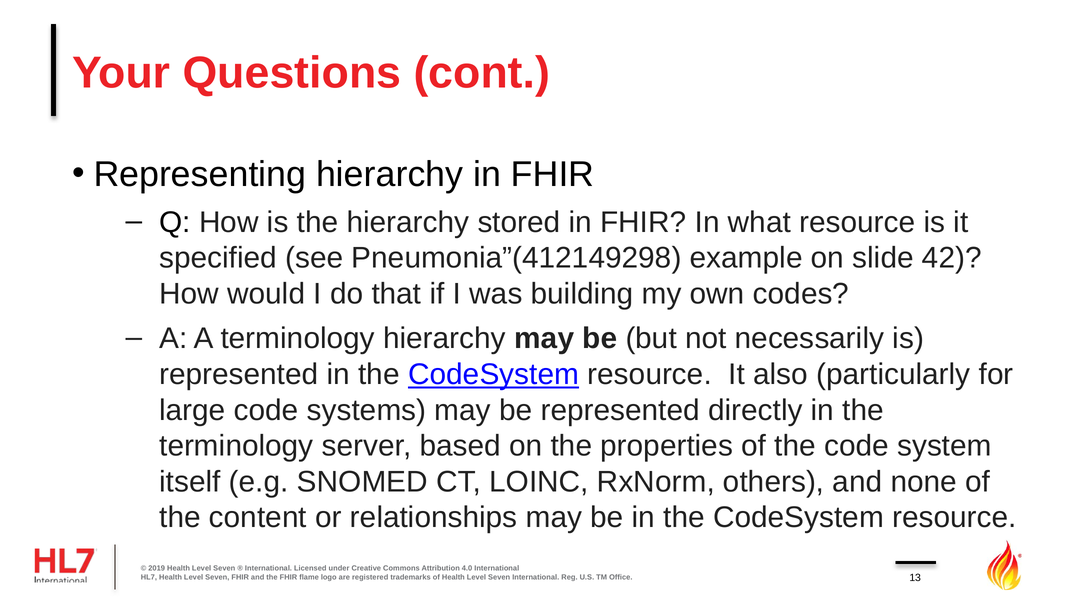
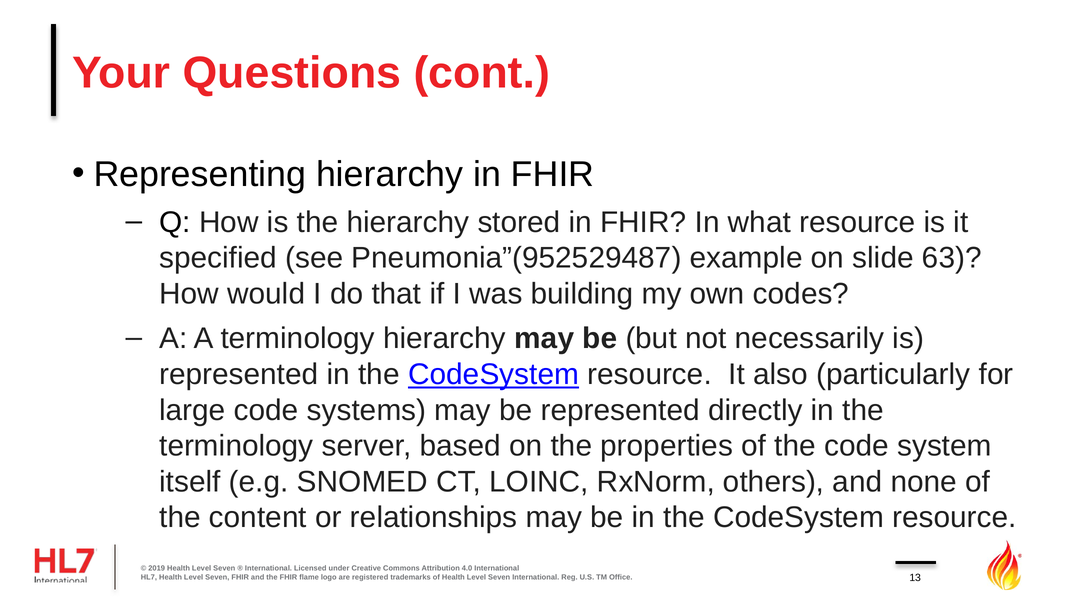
Pneumonia”(412149298: Pneumonia”(412149298 -> Pneumonia”(952529487
42: 42 -> 63
